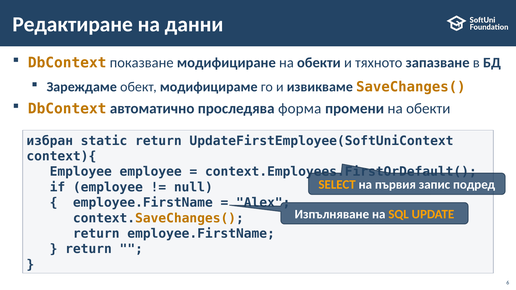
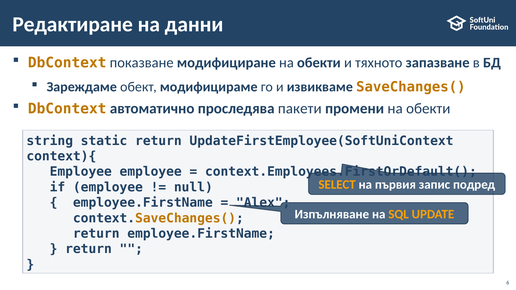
форма: форма -> пакети
избран: избран -> string
